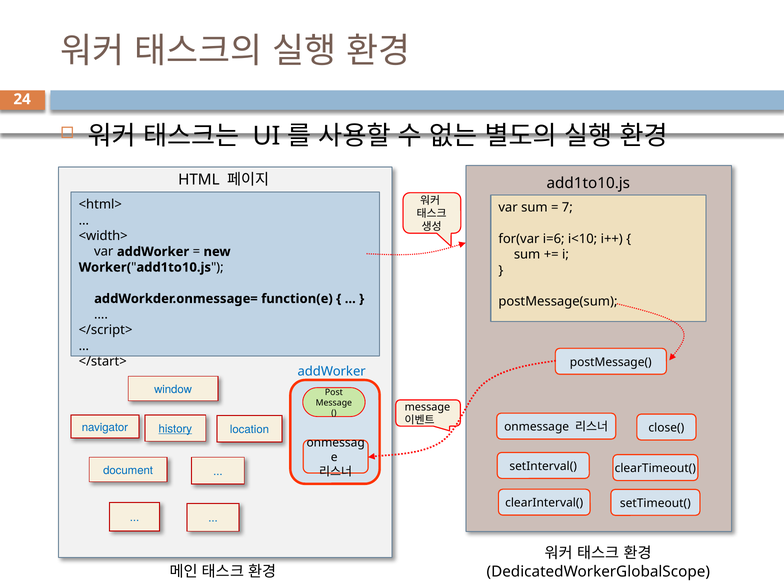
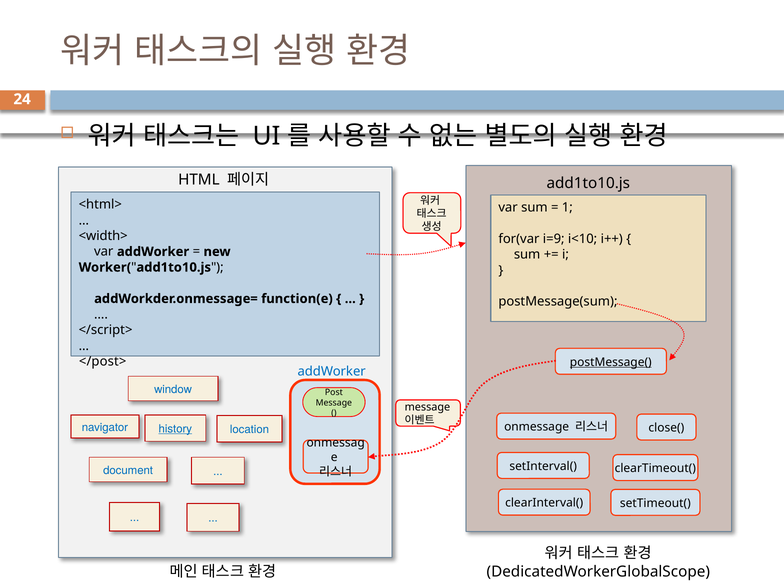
7: 7 -> 1
i=6: i=6 -> i=9
</start>: </start> -> </post>
postMessage( underline: none -> present
